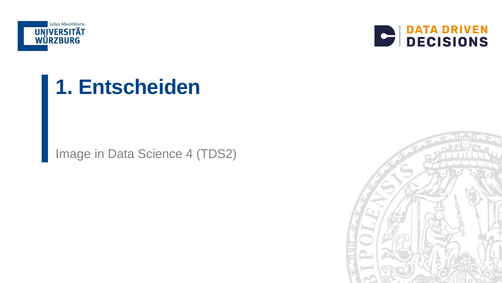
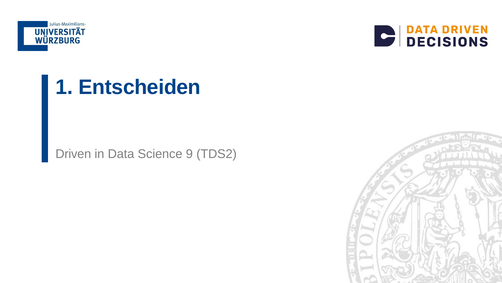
Image: Image -> Driven
4: 4 -> 9
